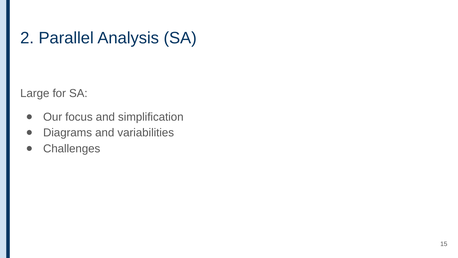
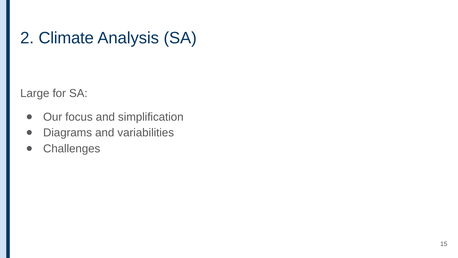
Parallel: Parallel -> Climate
